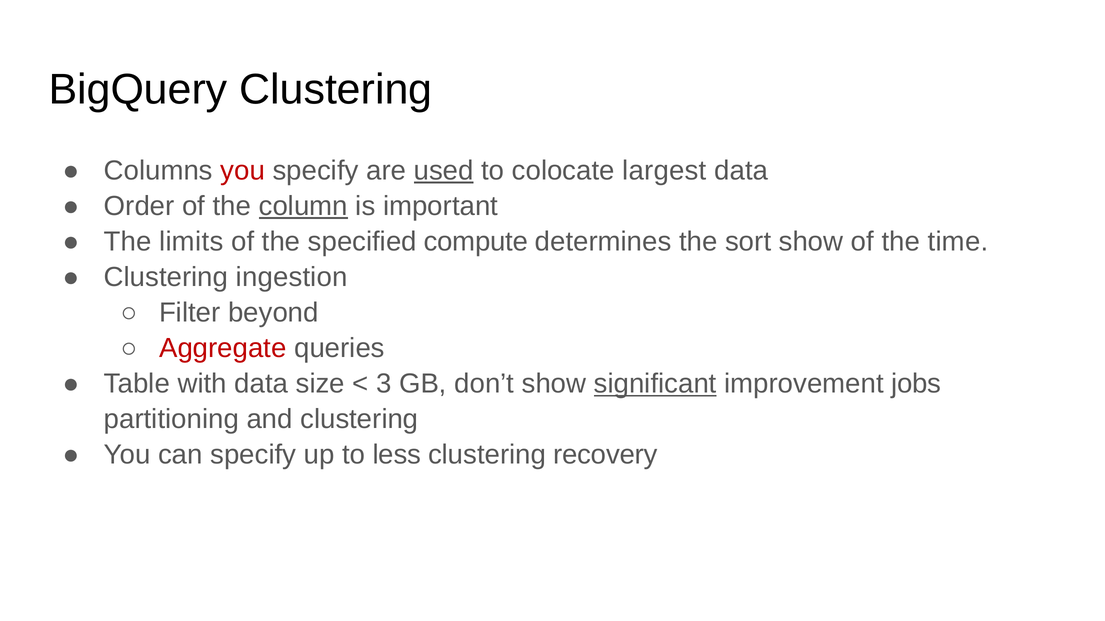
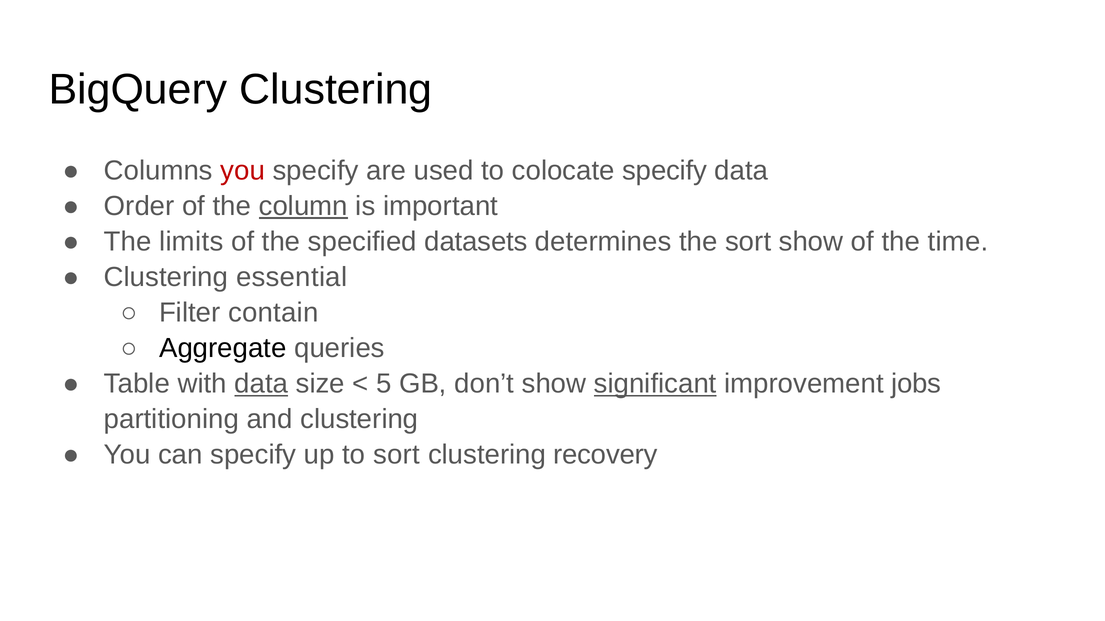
used underline: present -> none
colocate largest: largest -> specify
compute: compute -> datasets
ingestion: ingestion -> essential
beyond: beyond -> contain
Aggregate colour: red -> black
data at (261, 384) underline: none -> present
3: 3 -> 5
to less: less -> sort
